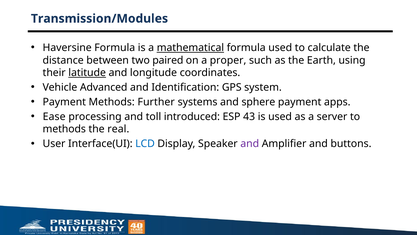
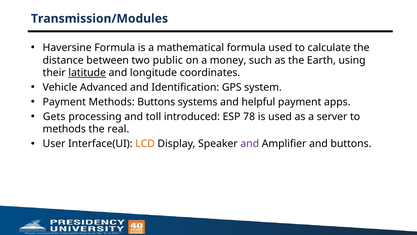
mathematical underline: present -> none
paired: paired -> public
proper: proper -> money
Methods Further: Further -> Buttons
sphere: sphere -> helpful
Ease: Ease -> Gets
43: 43 -> 78
LCD colour: blue -> orange
